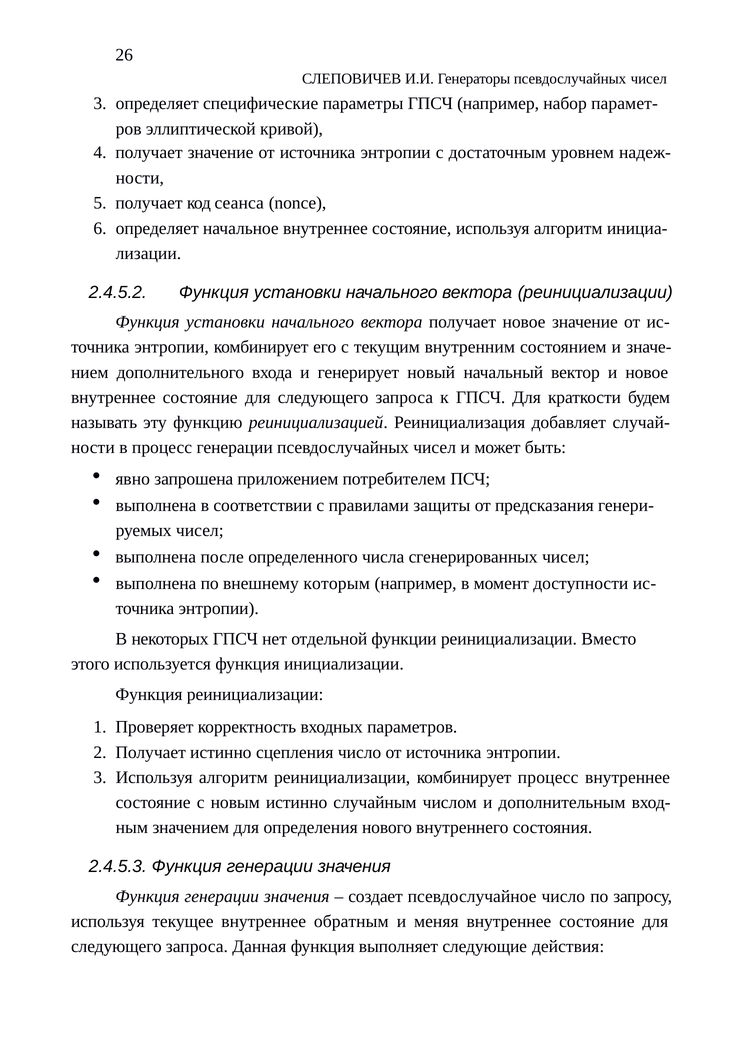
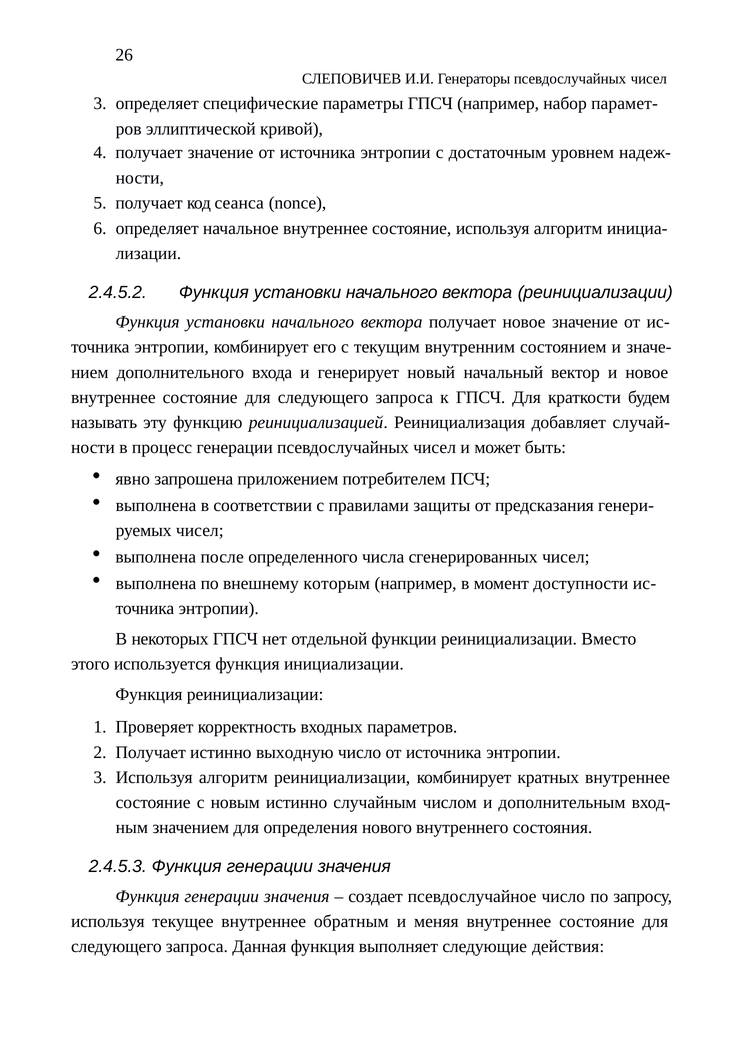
сцепления: сцепления -> выходную
комбинирует процесс: процесс -> кратных
